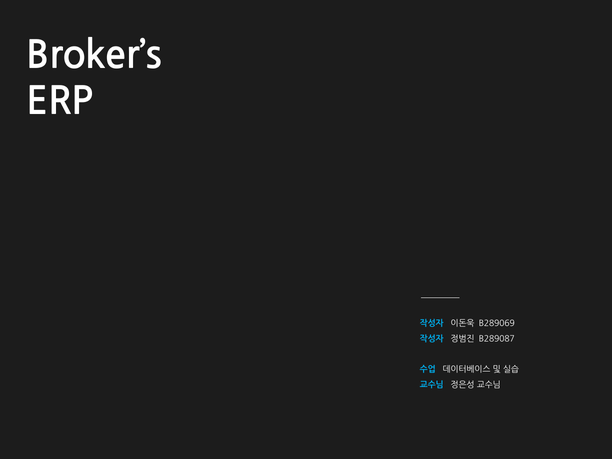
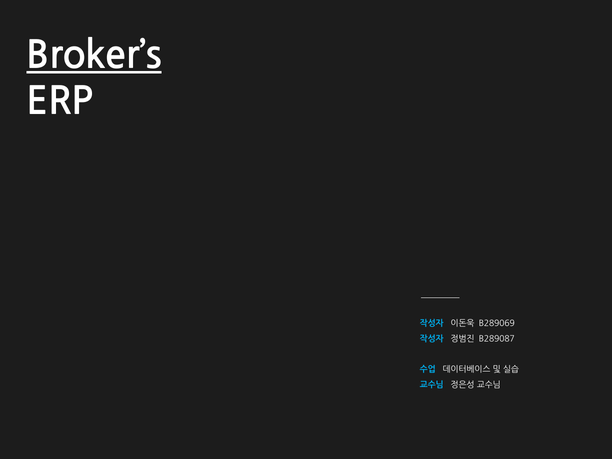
Broker’s underline: none -> present
